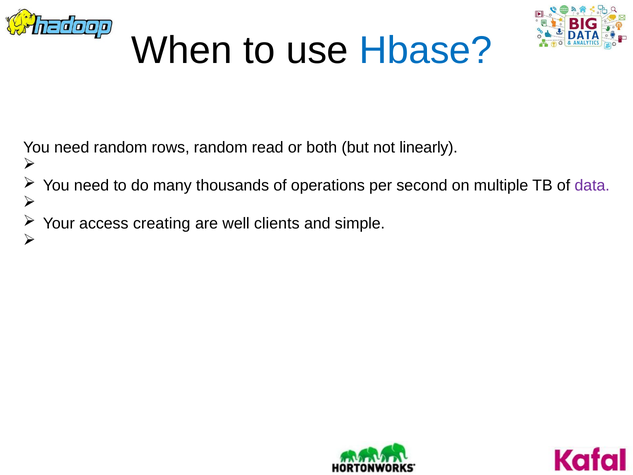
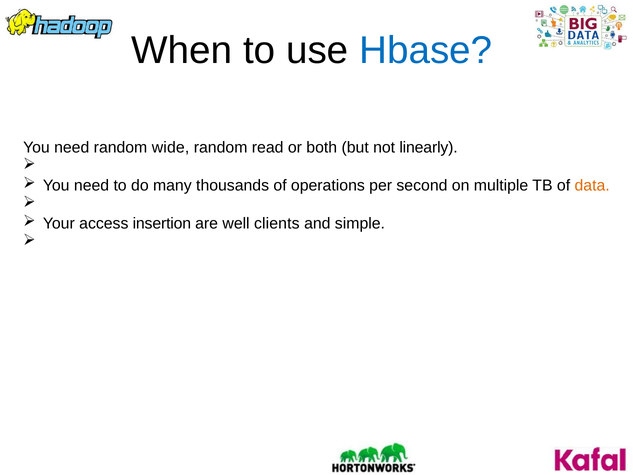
rows: rows -> wide
data colour: purple -> orange
creating: creating -> insertion
